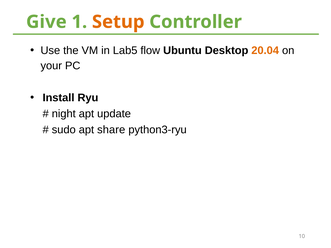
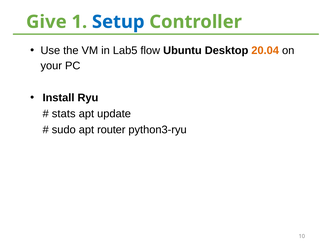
Setup colour: orange -> blue
night: night -> stats
share: share -> router
